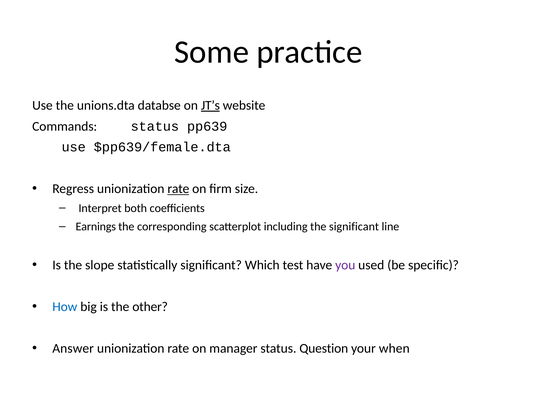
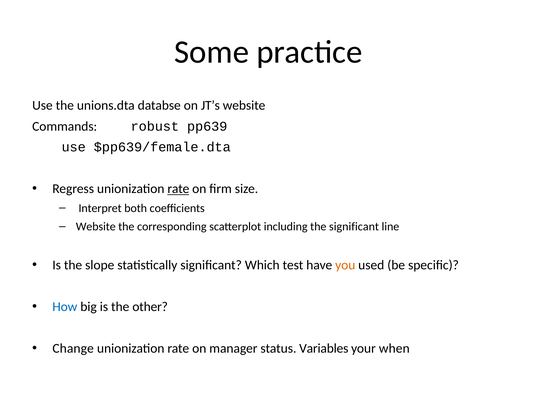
JT’s underline: present -> none
Commands status: status -> robust
Earnings at (96, 227): Earnings -> Website
you colour: purple -> orange
Answer: Answer -> Change
Question: Question -> Variables
